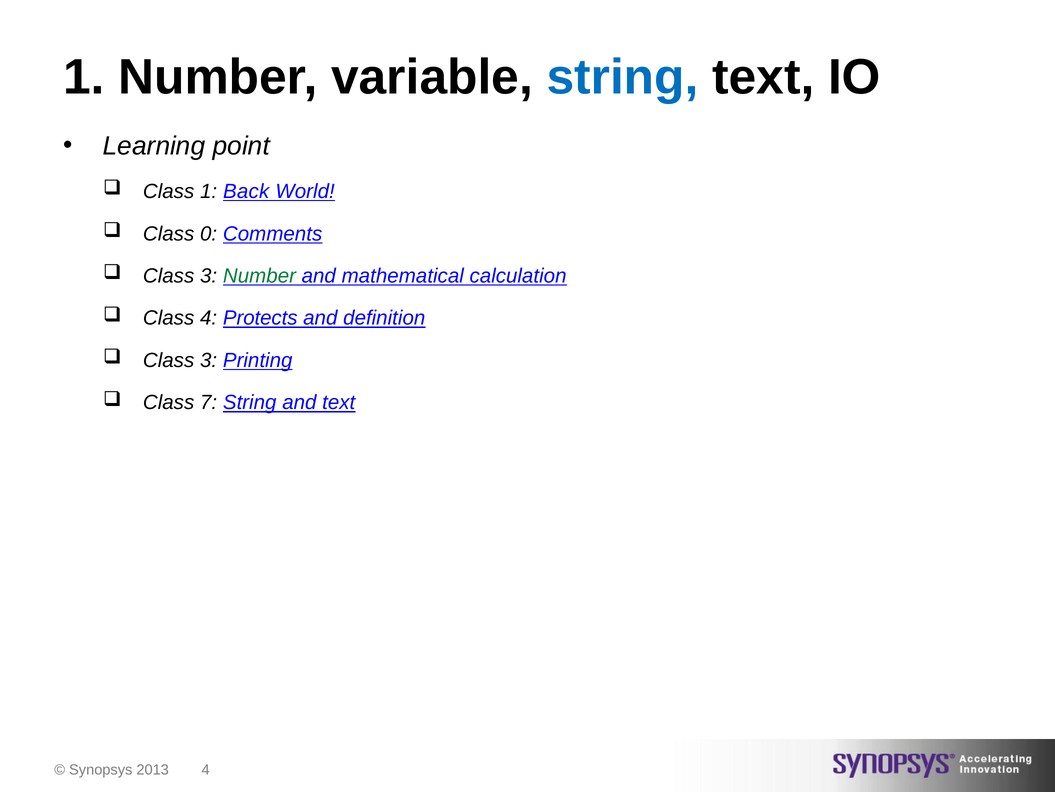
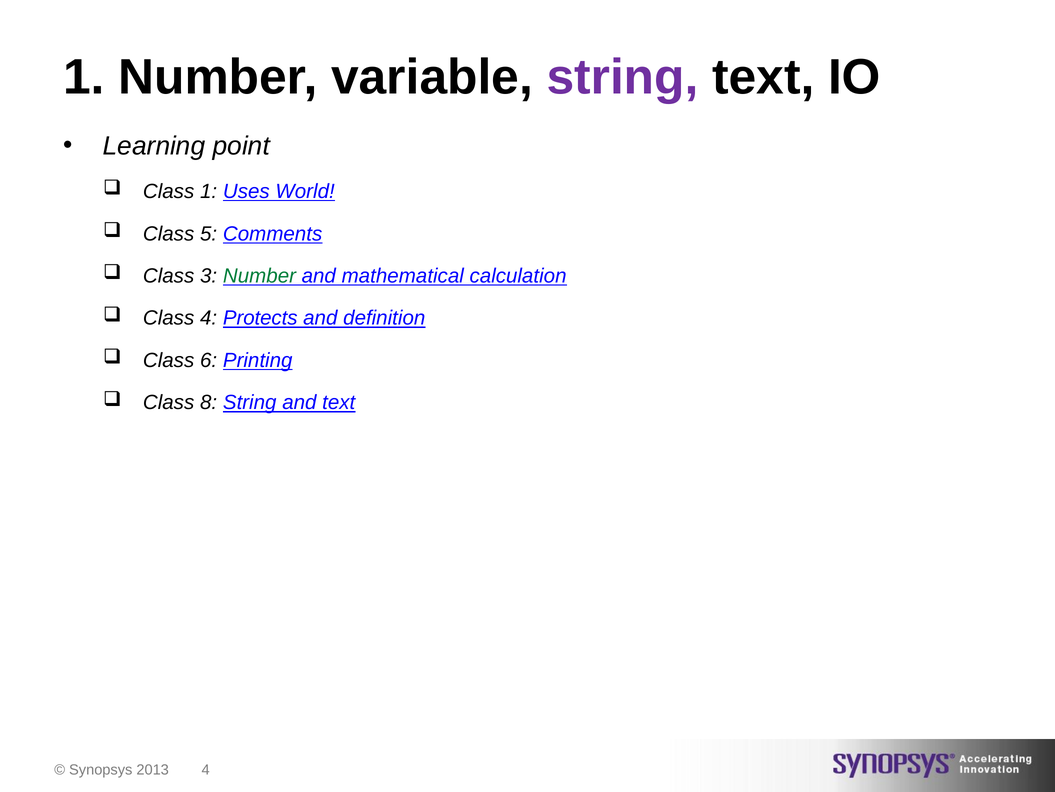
string at (622, 77) colour: blue -> purple
Back: Back -> Uses
0: 0 -> 5
3 at (209, 360): 3 -> 6
7: 7 -> 8
